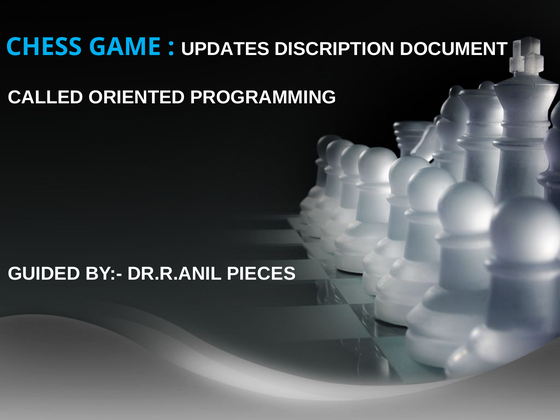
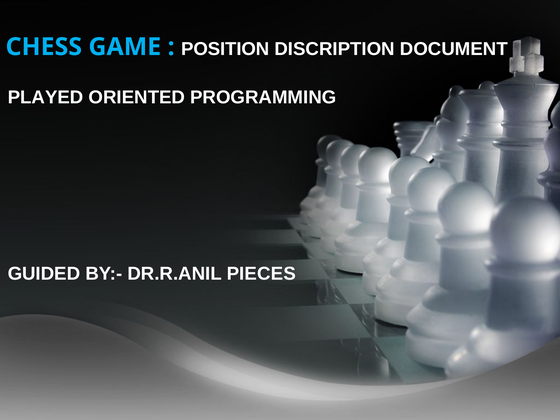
UPDATES: UPDATES -> POSITION
CALLED: CALLED -> PLAYED
